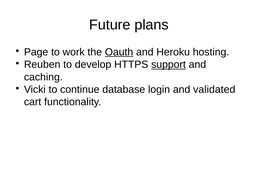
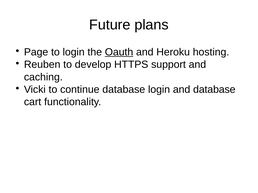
to work: work -> login
support underline: present -> none
and validated: validated -> database
